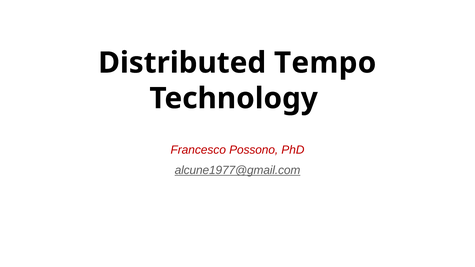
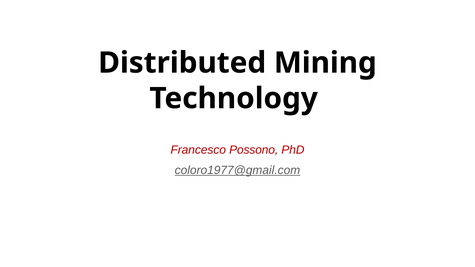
Tempo: Tempo -> Mining
alcune1977@gmail.com: alcune1977@gmail.com -> coloro1977@gmail.com
